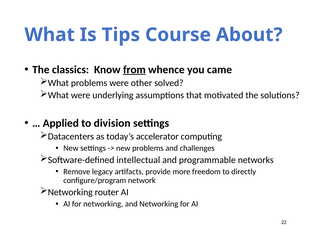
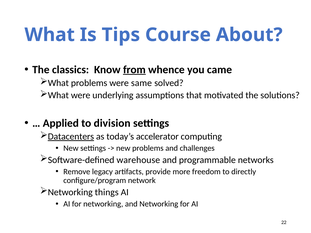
other: other -> same
Datacenters underline: none -> present
intellectual: intellectual -> warehouse
router: router -> things
